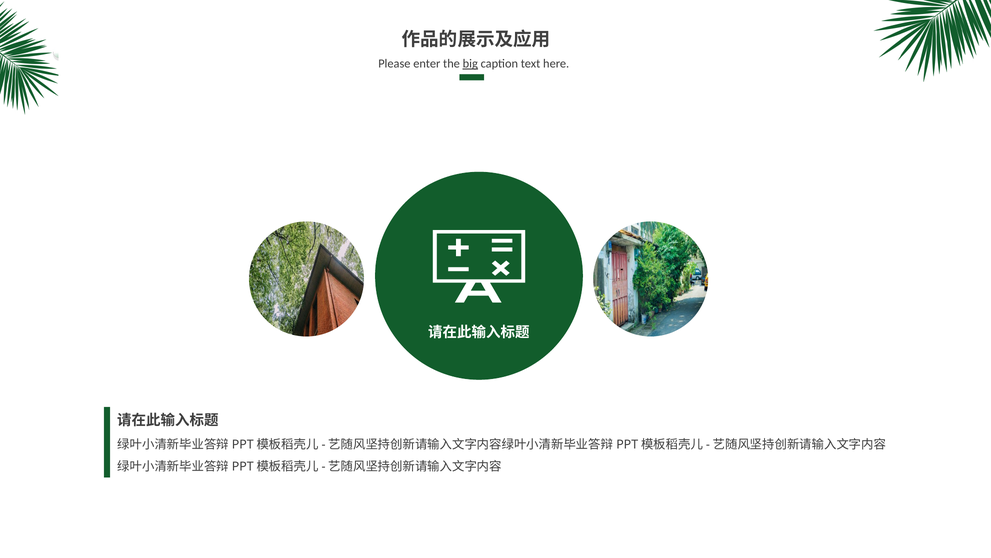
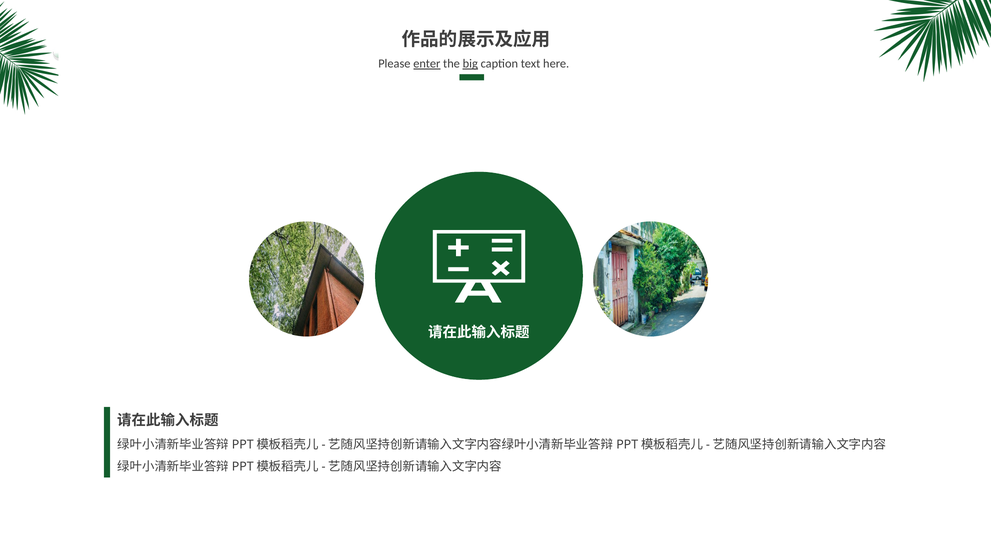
enter underline: none -> present
